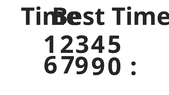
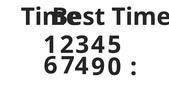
9: 9 -> 4
